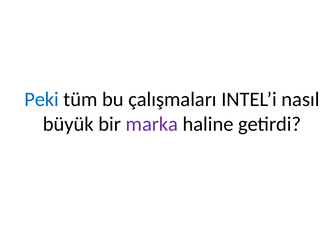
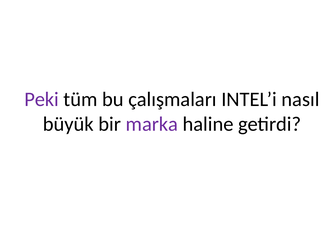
Peki colour: blue -> purple
